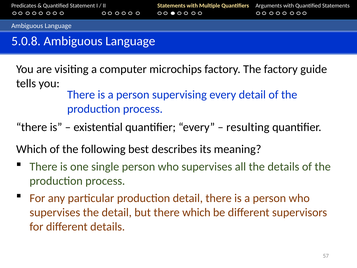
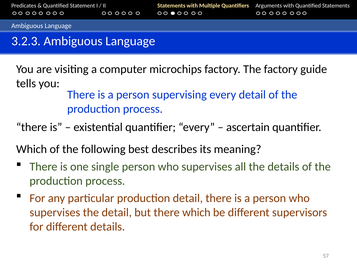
5.0.8: 5.0.8 -> 3.2.3
resulting: resulting -> ascertain
